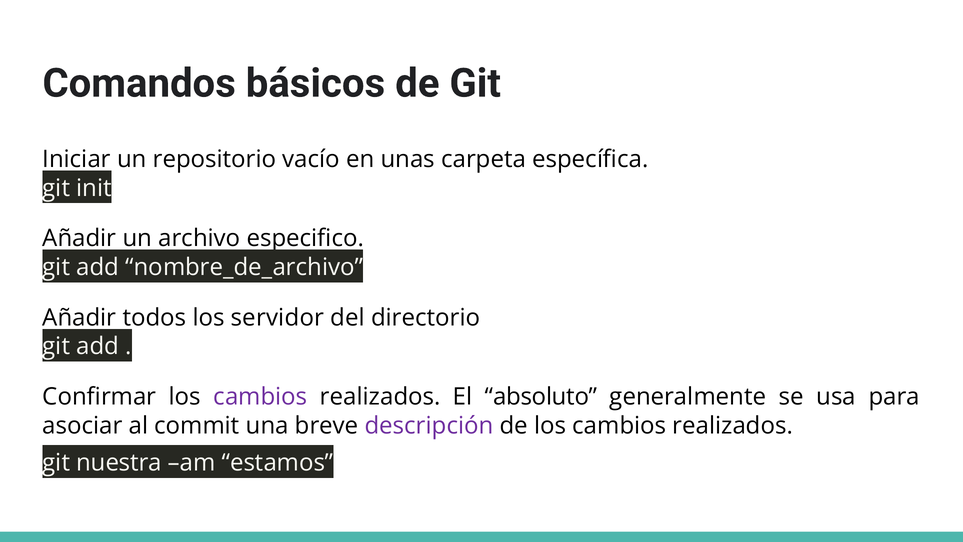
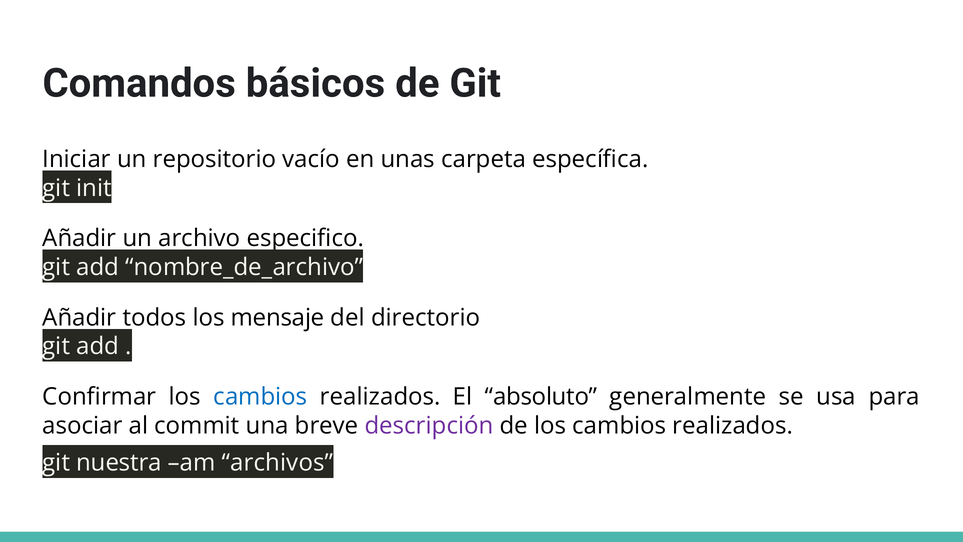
servidor: servidor -> mensaje
cambios at (260, 397) colour: purple -> blue
estamos: estamos -> archivos
